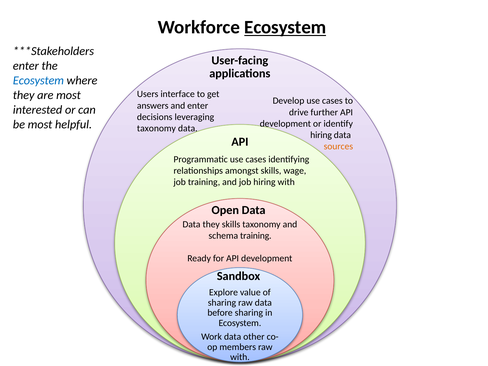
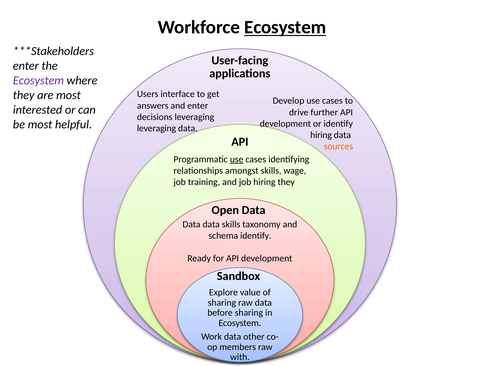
Ecosystem at (38, 81) colour: blue -> purple
taxonomy at (156, 128): taxonomy -> leveraging
use at (237, 159) underline: none -> present
hiring with: with -> they
Data they: they -> data
schema training: training -> identify
